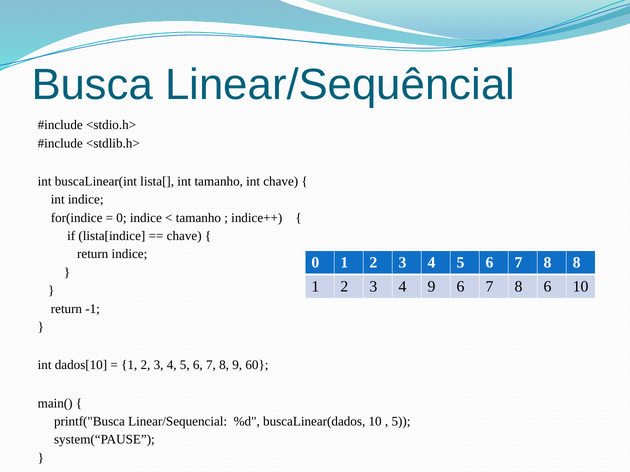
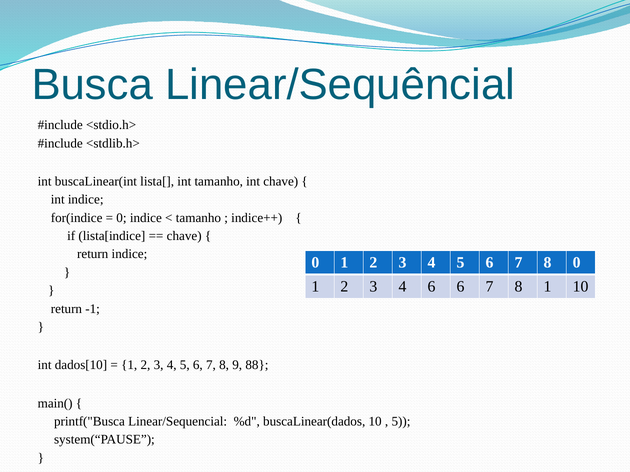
8 8: 8 -> 0
4 9: 9 -> 6
8 6: 6 -> 1
60: 60 -> 88
